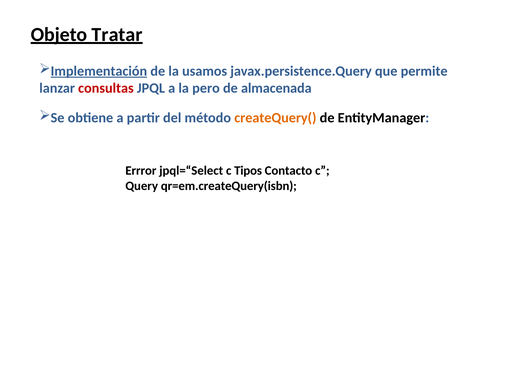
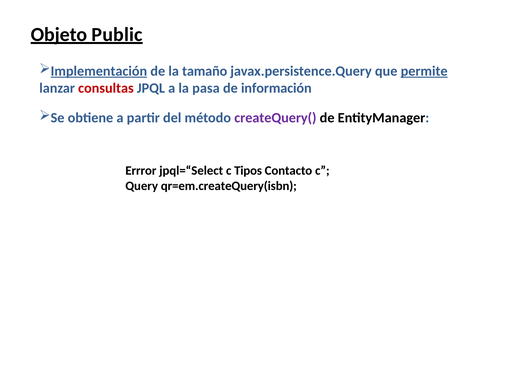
Tratar: Tratar -> Public
usamos: usamos -> tamaño
permite underline: none -> present
pero: pero -> pasa
almacenada: almacenada -> información
createQuery( colour: orange -> purple
